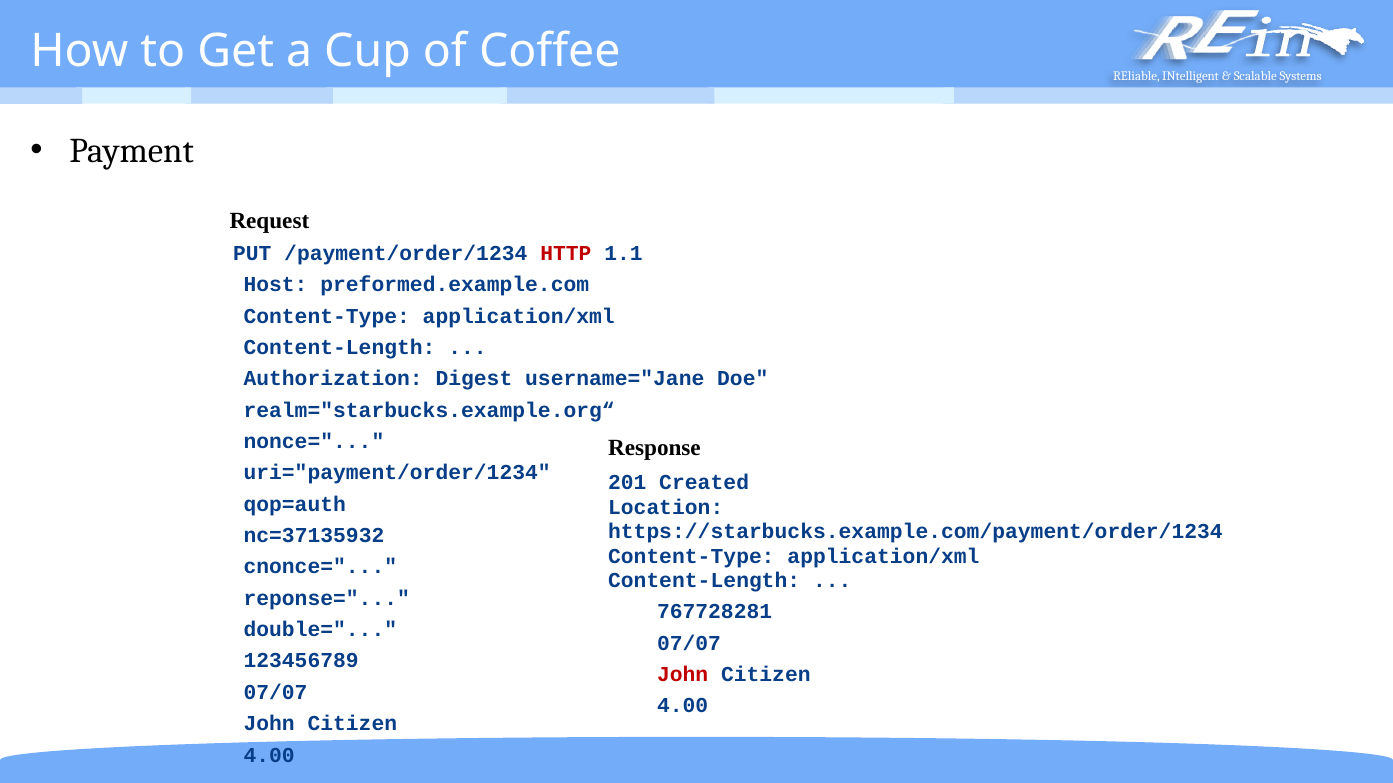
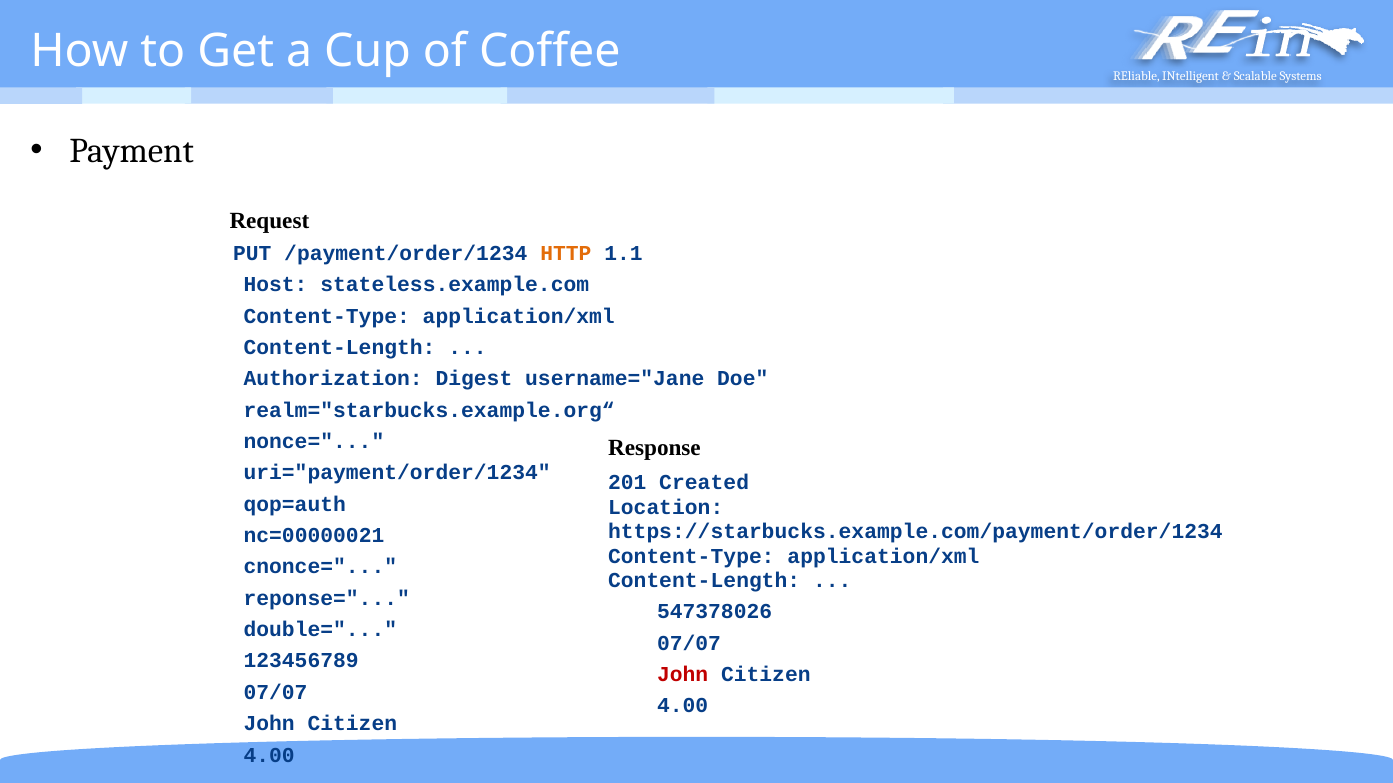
HTTP colour: red -> orange
preformed.example.com: preformed.example.com -> stateless.example.com
nc=37135932: nc=37135932 -> nc=00000021
767728281: 767728281 -> 547378026
